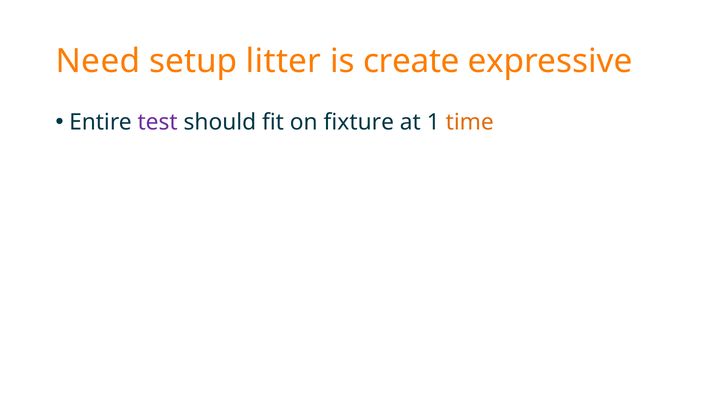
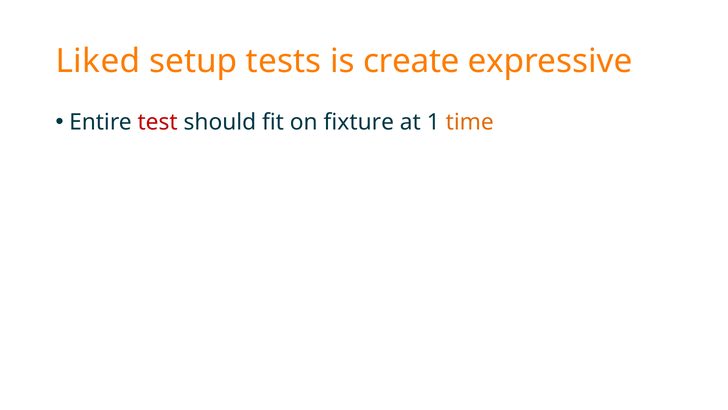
Need: Need -> Liked
litter: litter -> tests
test colour: purple -> red
